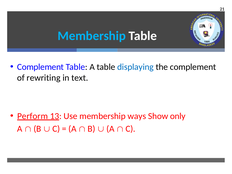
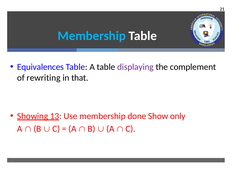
Complement at (40, 67): Complement -> Equivalences
displaying colour: blue -> purple
text: text -> that
Perform: Perform -> Showing
ways: ways -> done
